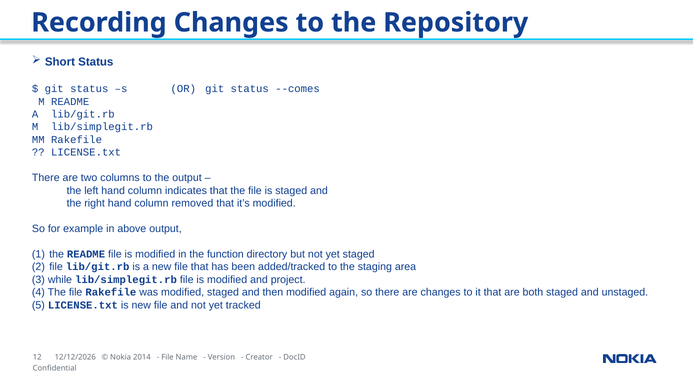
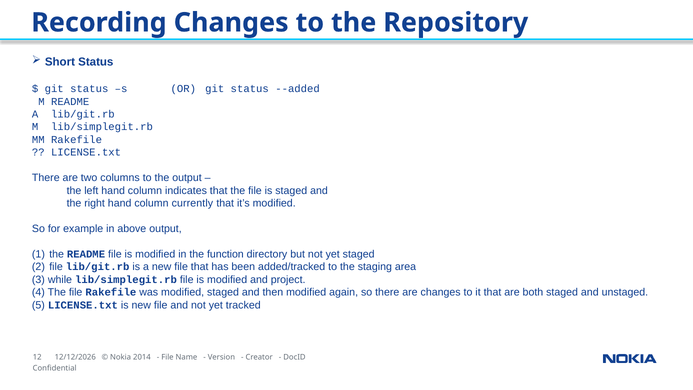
--comes: --comes -> --added
removed: removed -> currently
